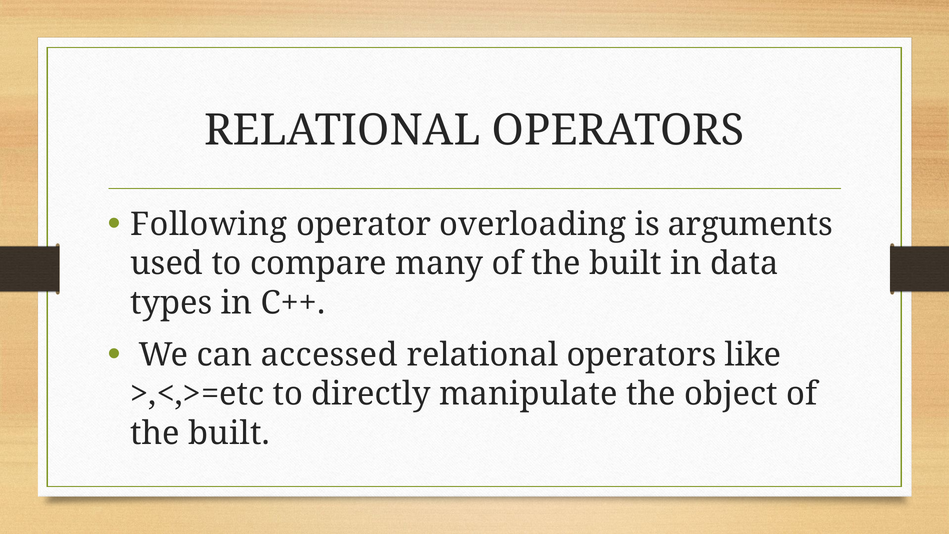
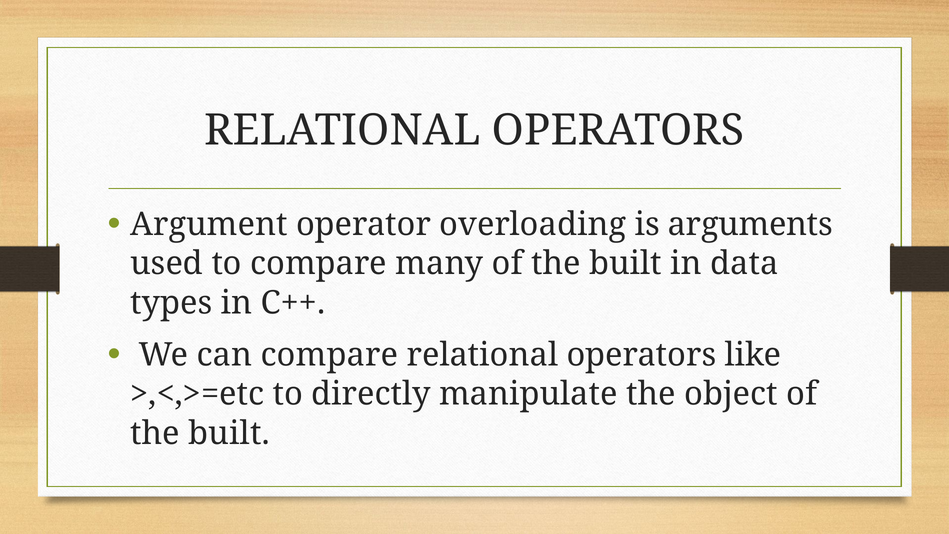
Following: Following -> Argument
can accessed: accessed -> compare
